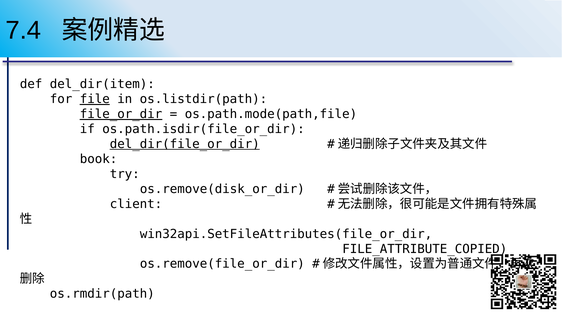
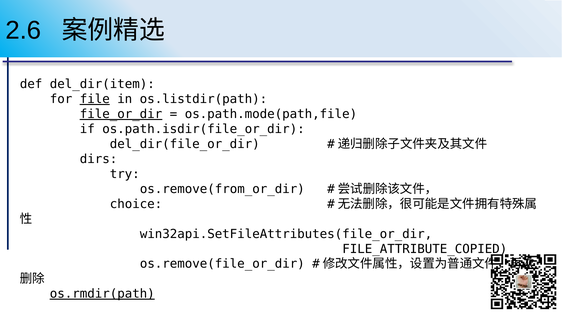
7.4: 7.4 -> 2.6
del_dir(file_or_dir underline: present -> none
book: book -> dirs
os.remove(disk_or_dir: os.remove(disk_or_dir -> os.remove(from_or_dir
client: client -> choice
os.rmdir(path underline: none -> present
